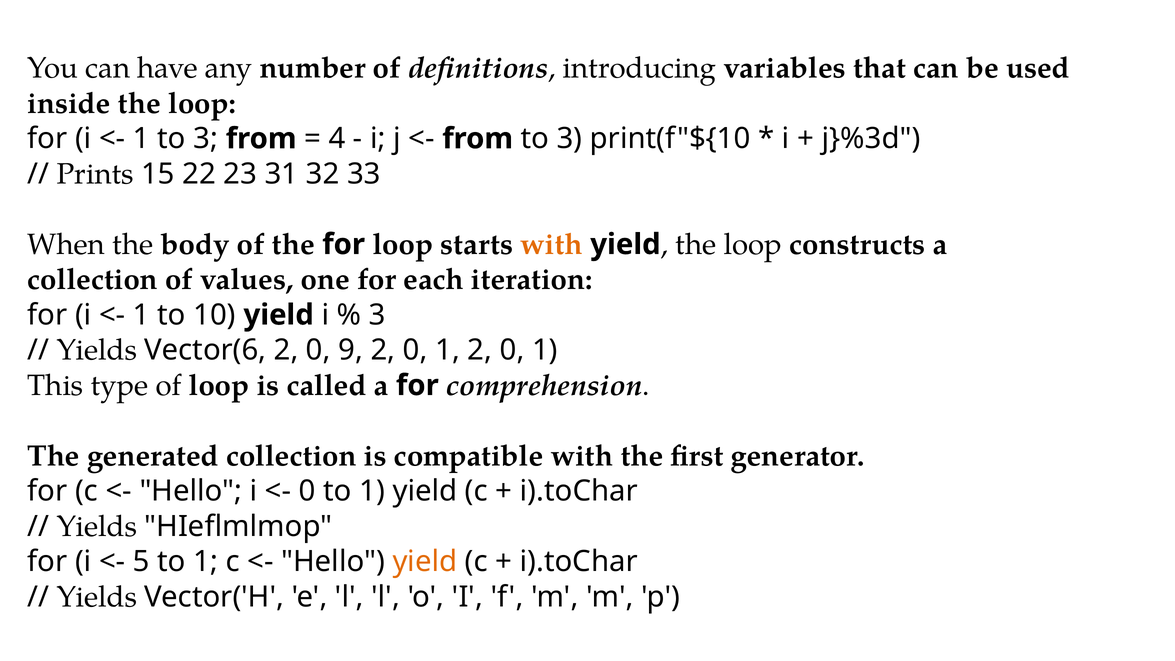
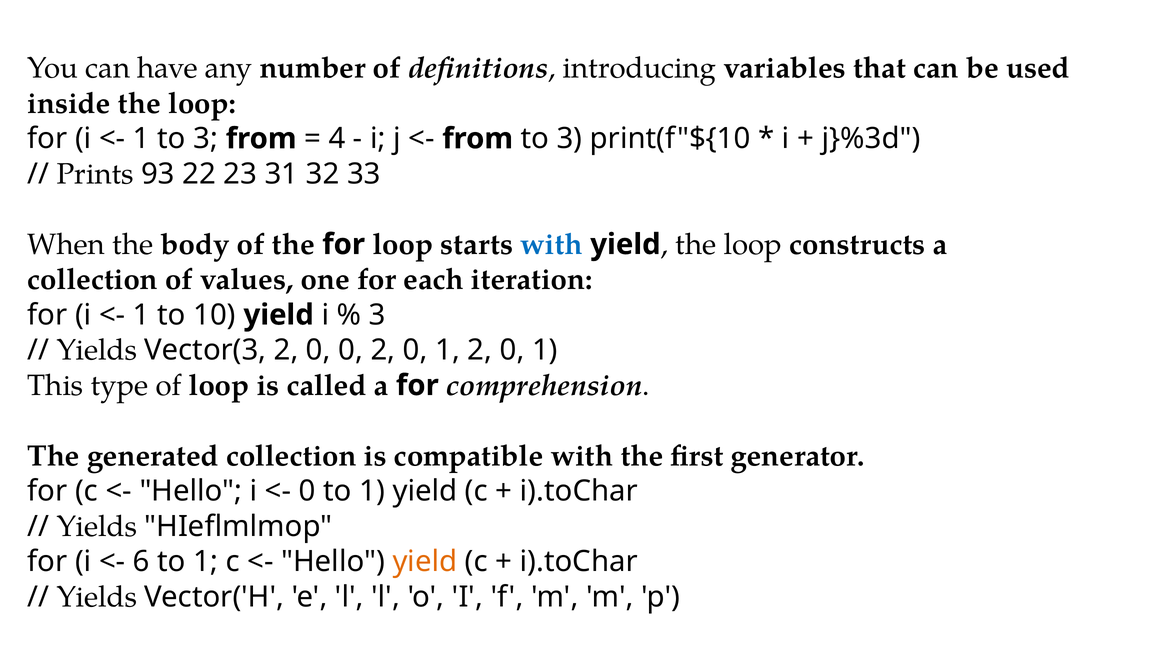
15: 15 -> 93
with at (551, 244) colour: orange -> blue
Vector(6: Vector(6 -> Vector(3
0 9: 9 -> 0
5: 5 -> 6
